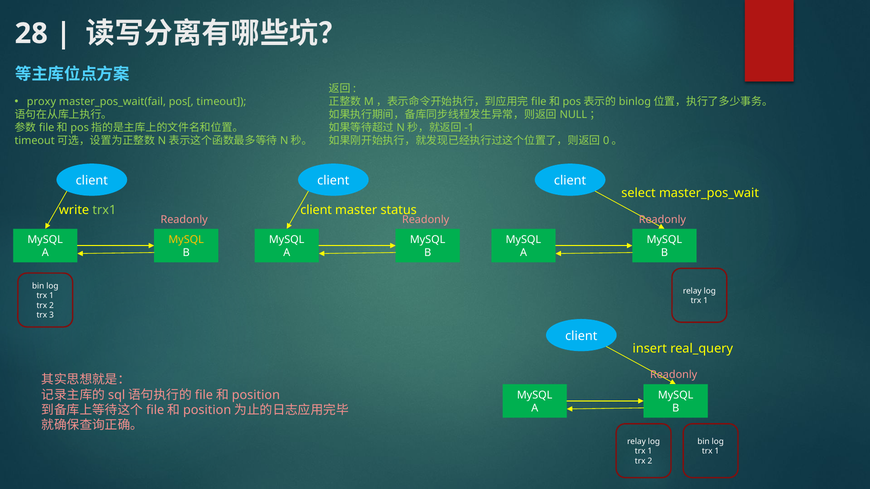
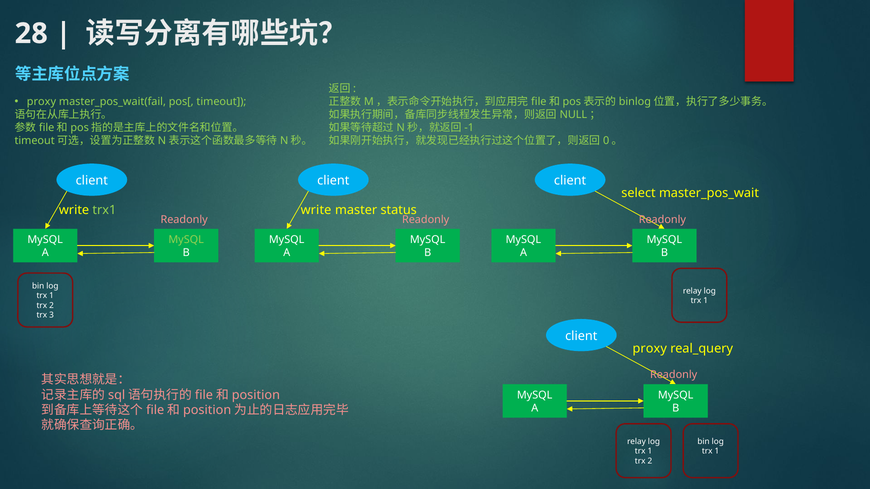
client at (316, 210): client -> write
MySQL at (186, 240) colour: yellow -> light green
insert at (650, 349): insert -> proxy
